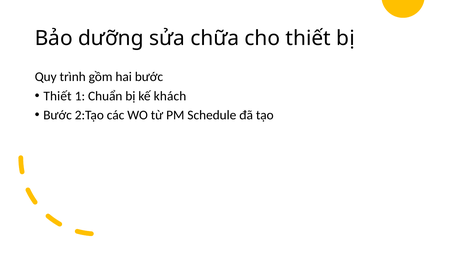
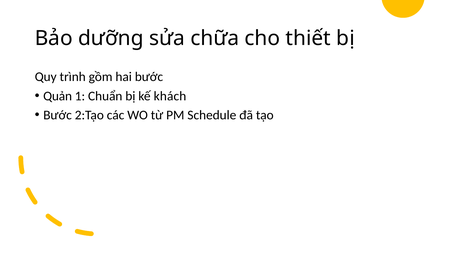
Thiết at (57, 96): Thiết -> Quản
